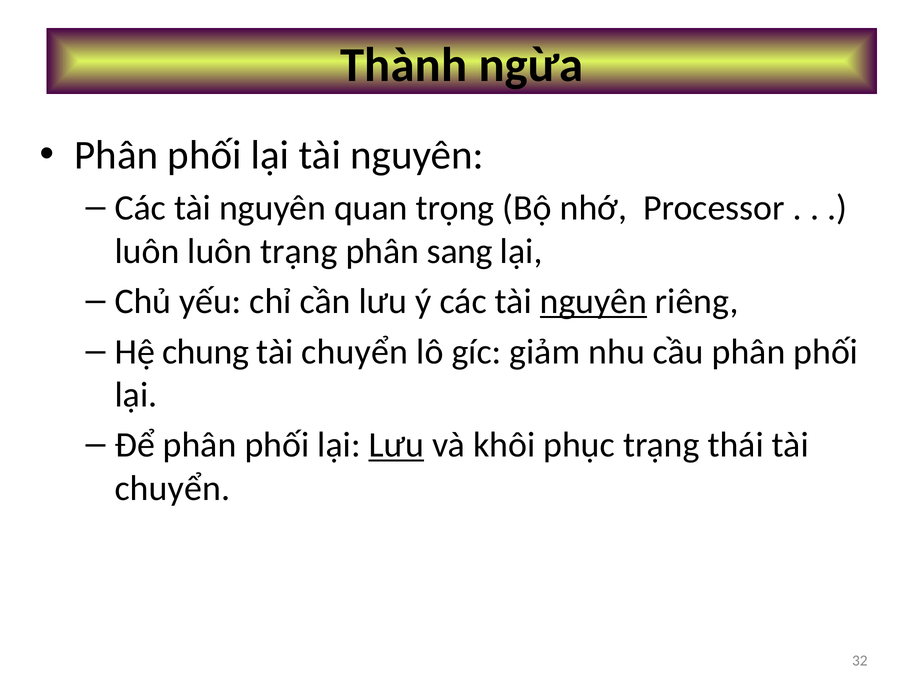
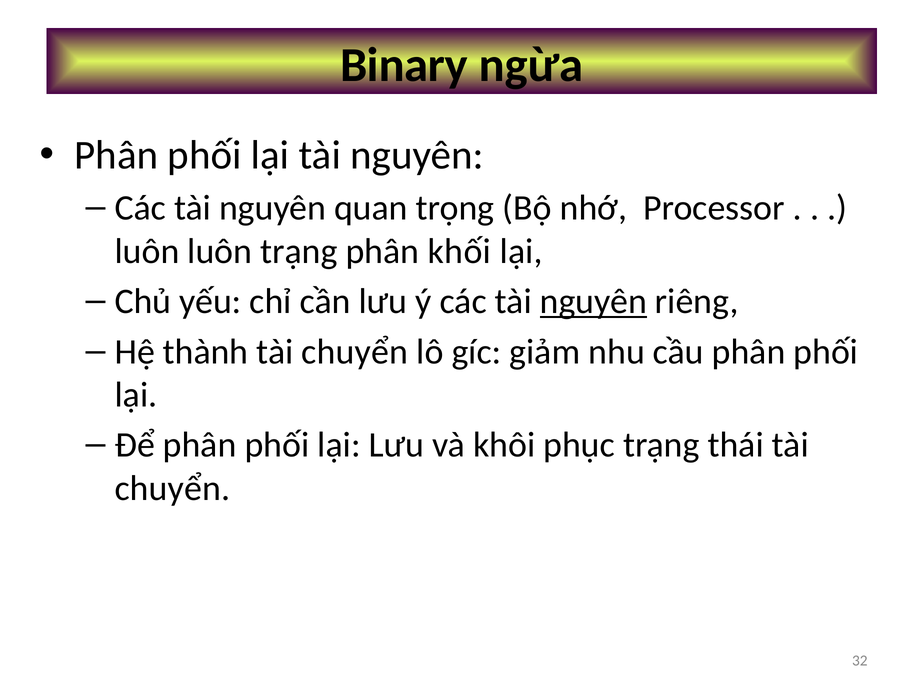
Thành: Thành -> Binary
sang: sang -> khối
chung: chung -> thành
Lưu at (396, 445) underline: present -> none
